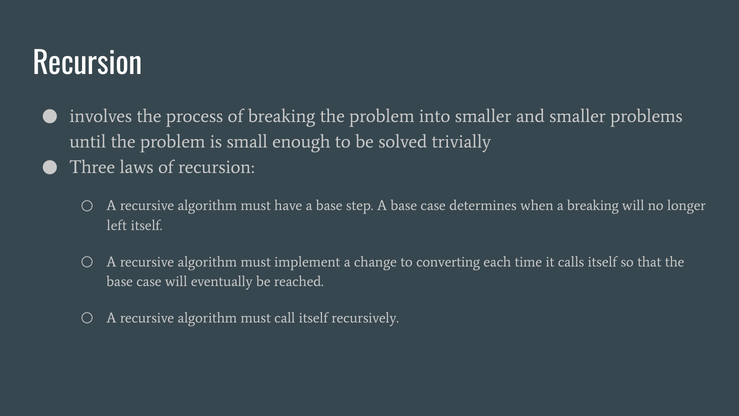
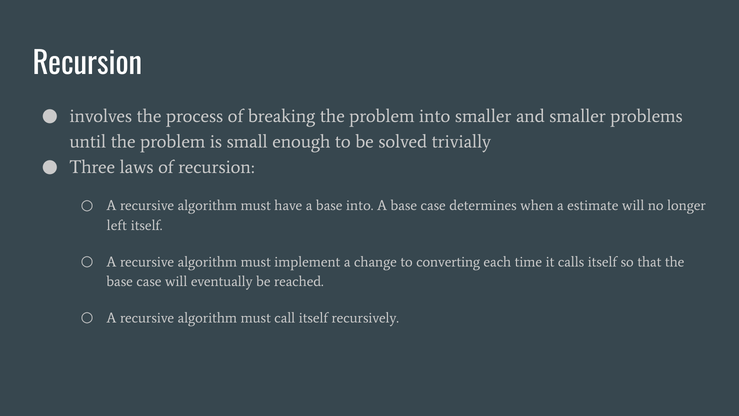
base step: step -> into
a breaking: breaking -> estimate
